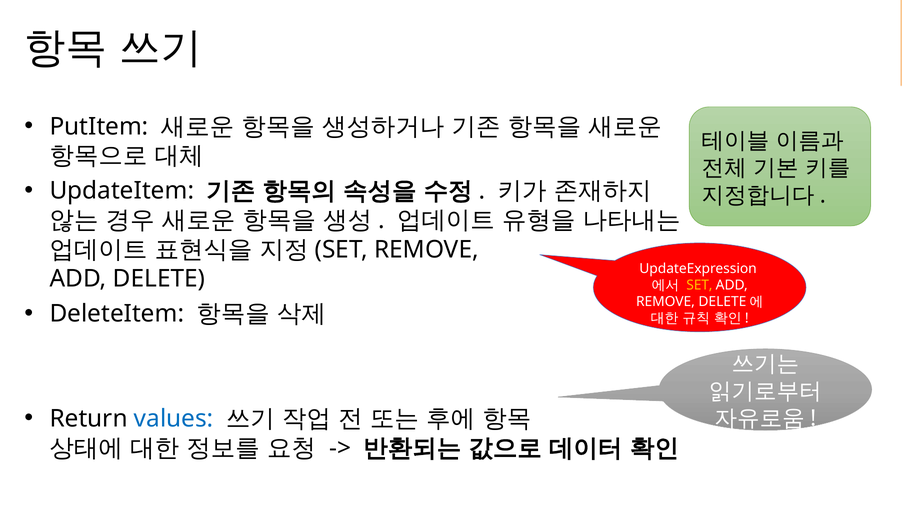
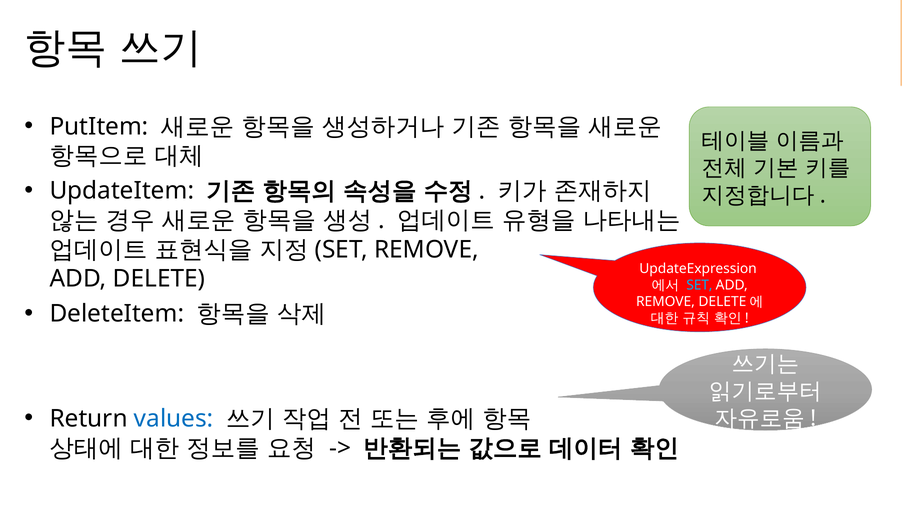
SET at (699, 285) colour: yellow -> light blue
